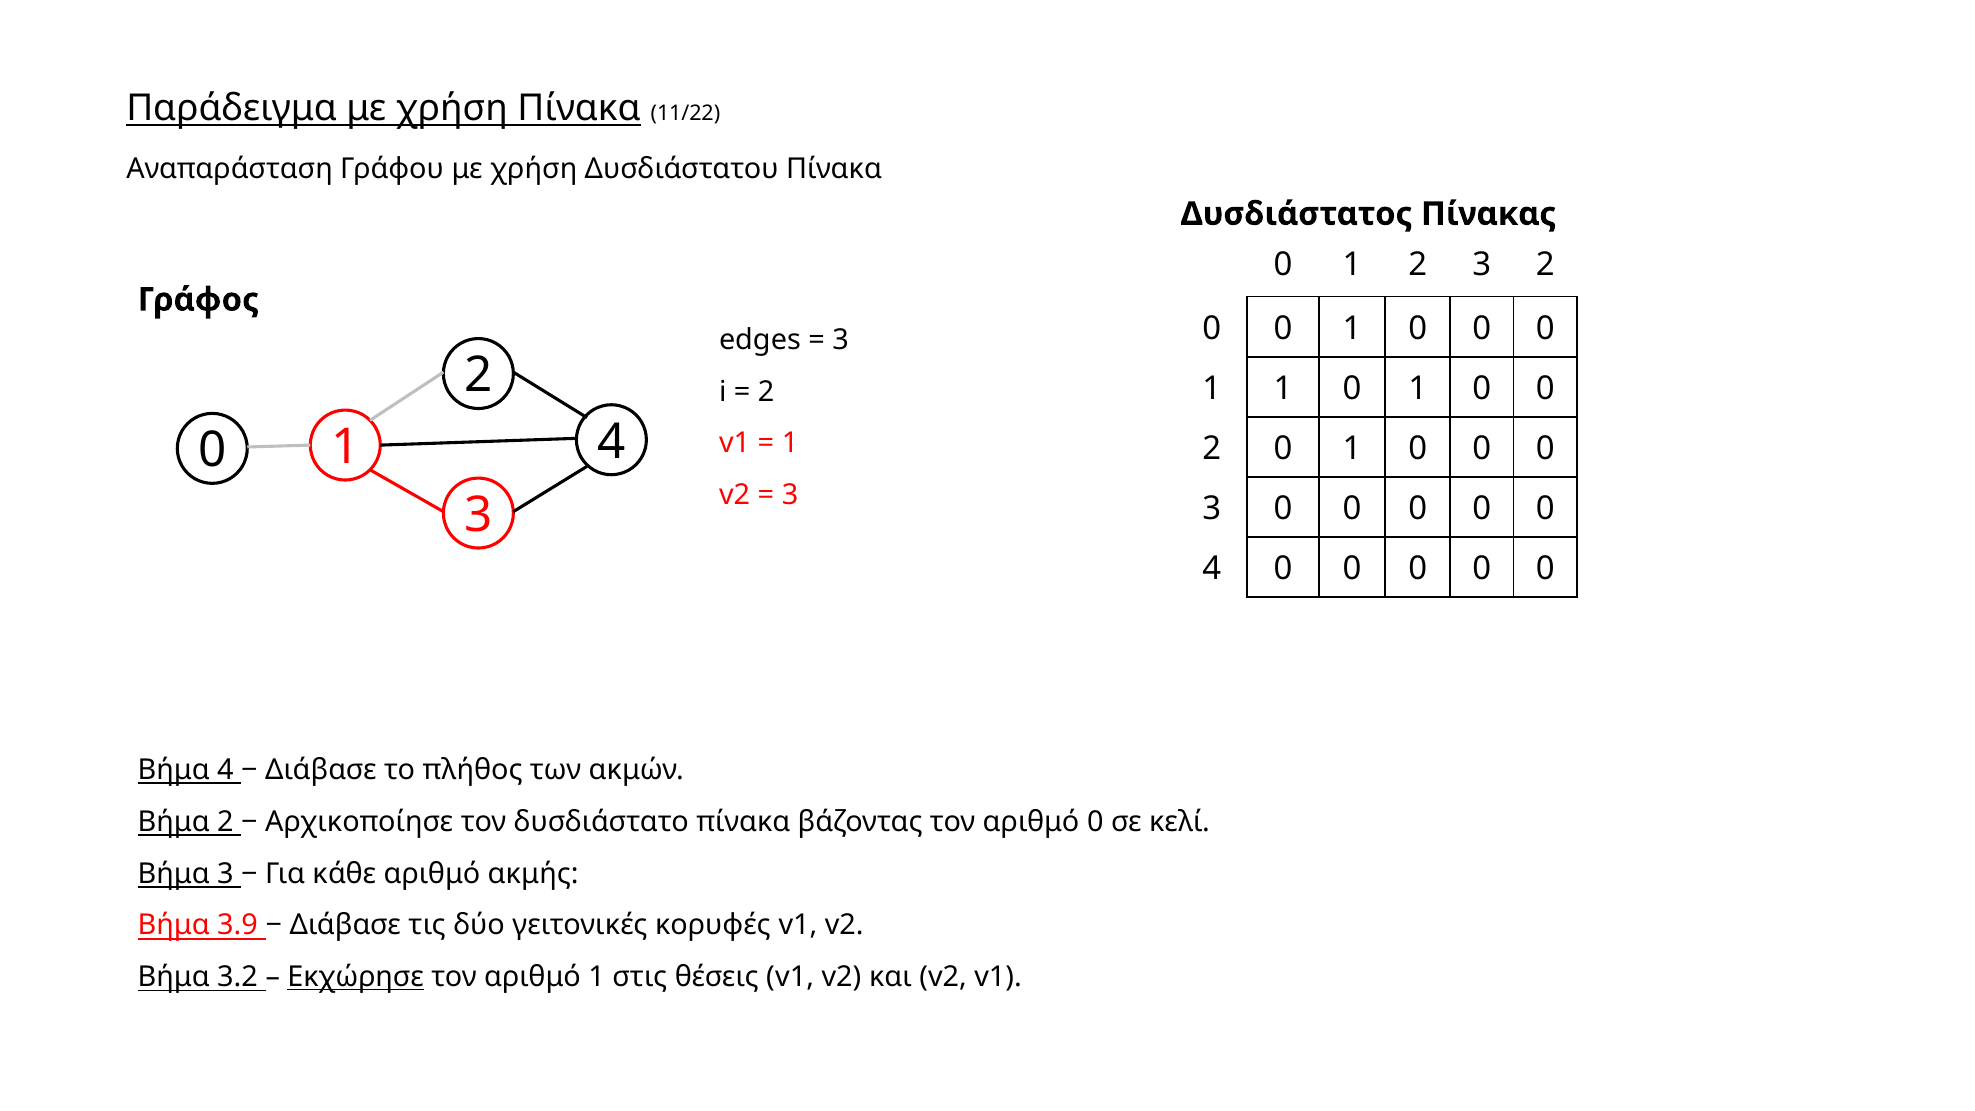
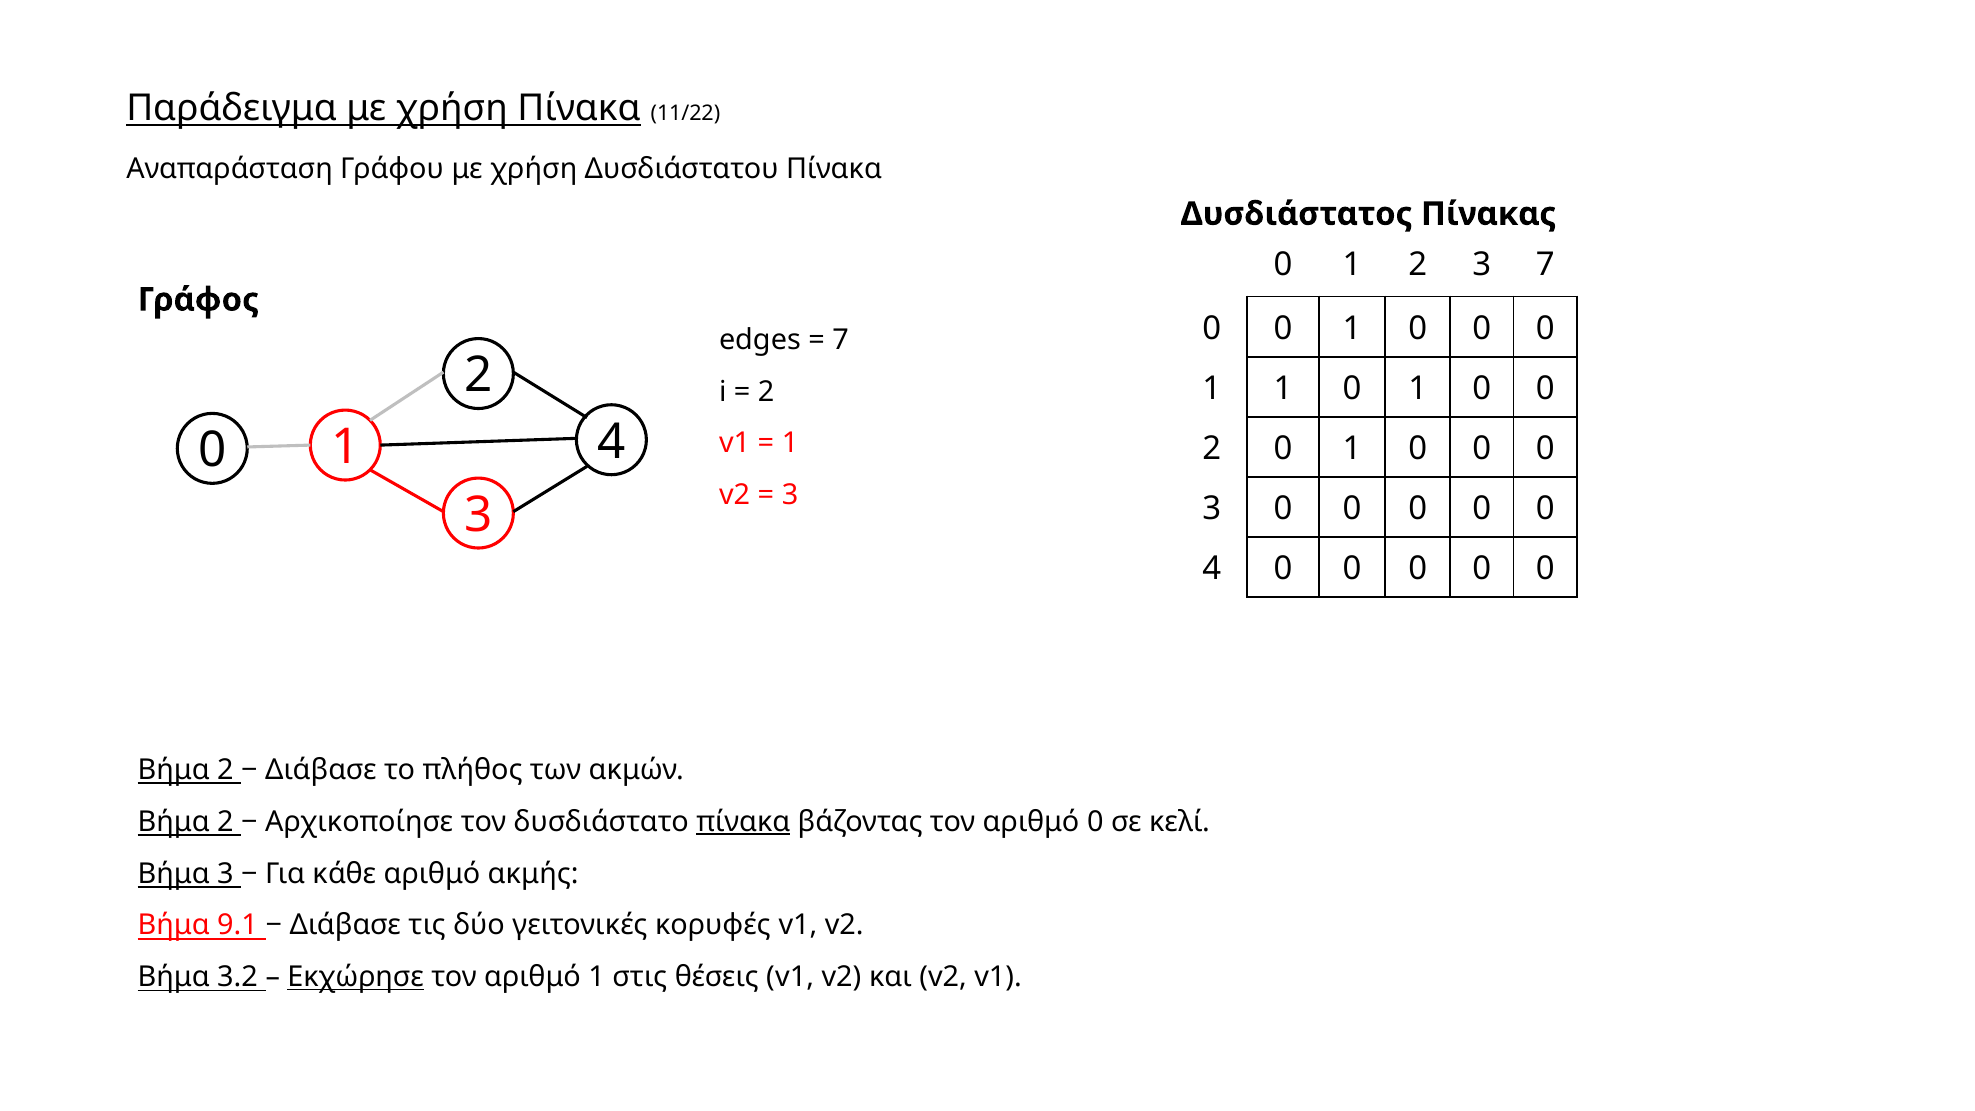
2 3 2: 2 -> 7
3 at (841, 340): 3 -> 7
4 at (225, 770): 4 -> 2
πίνακα at (743, 822) underline: none -> present
3.9: 3.9 -> 9.1
